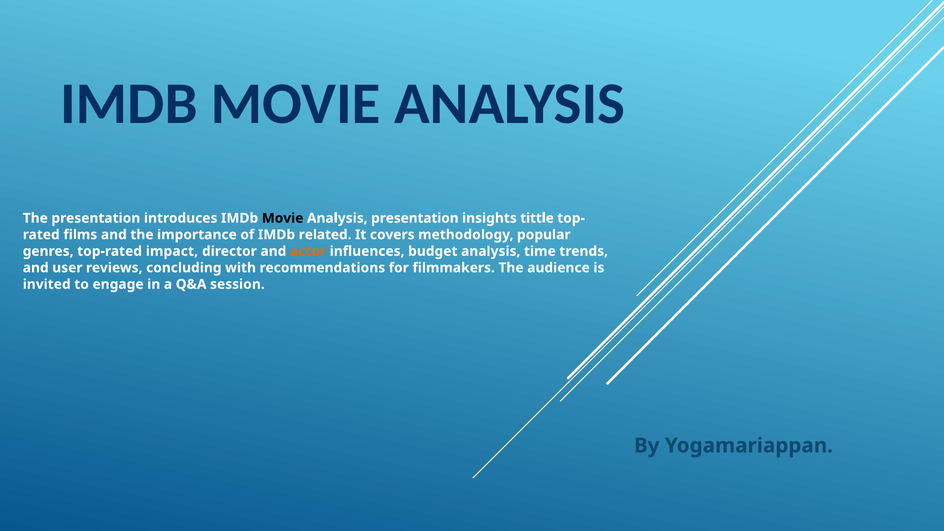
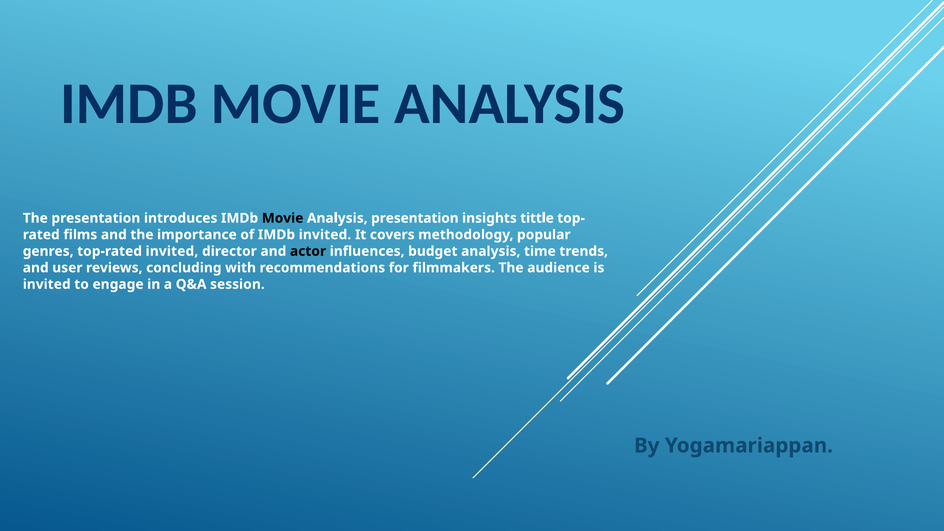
IMDb related: related -> invited
top-rated impact: impact -> invited
actor colour: orange -> black
